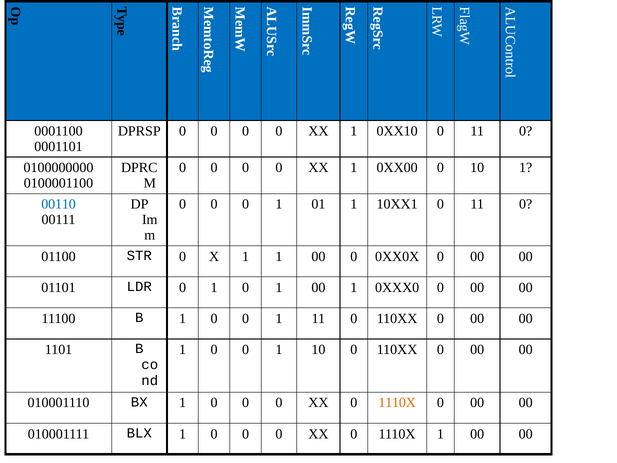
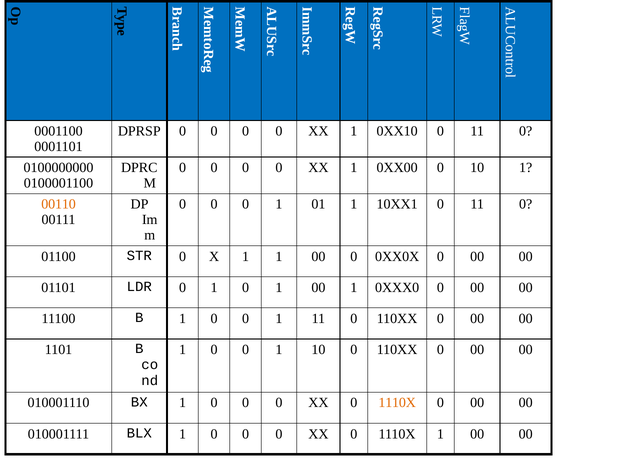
00110 colour: blue -> orange
